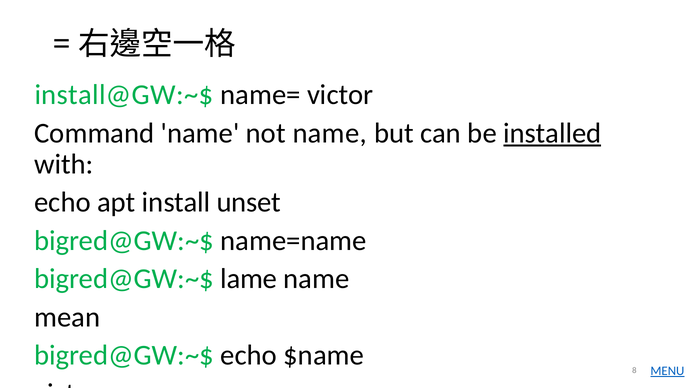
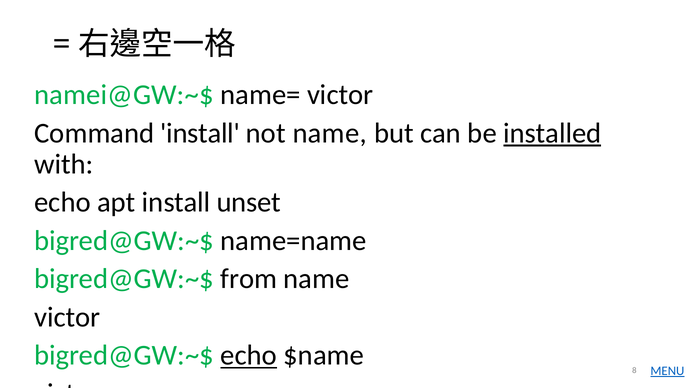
install@GW:~$: install@GW:~$ -> namei@GW:~$
Command name: name -> install
lame: lame -> from
mean at (67, 317): mean -> victor
echo at (249, 355) underline: none -> present
